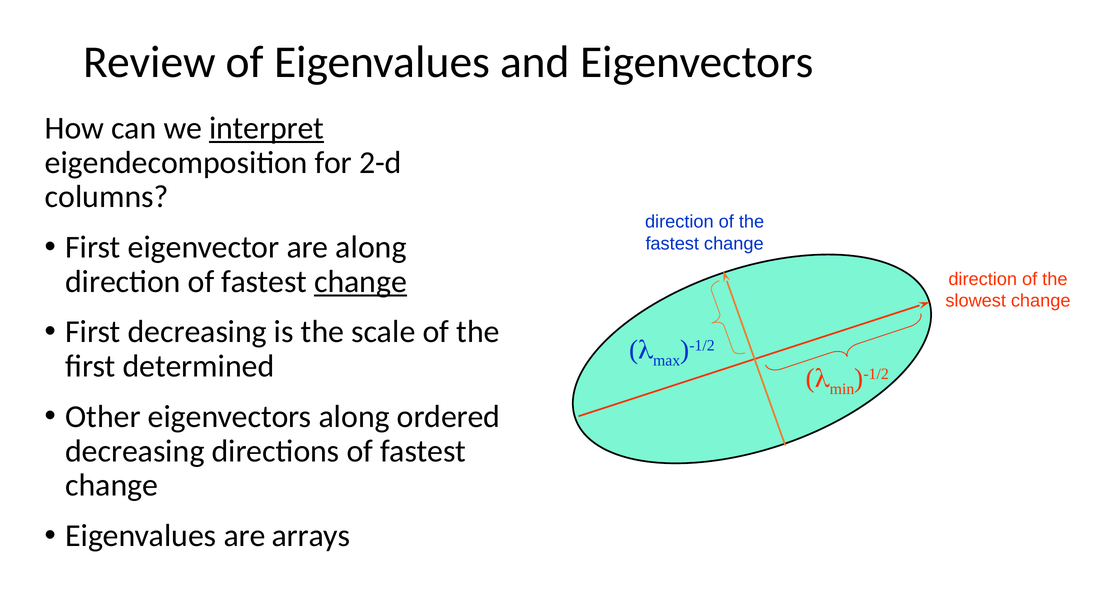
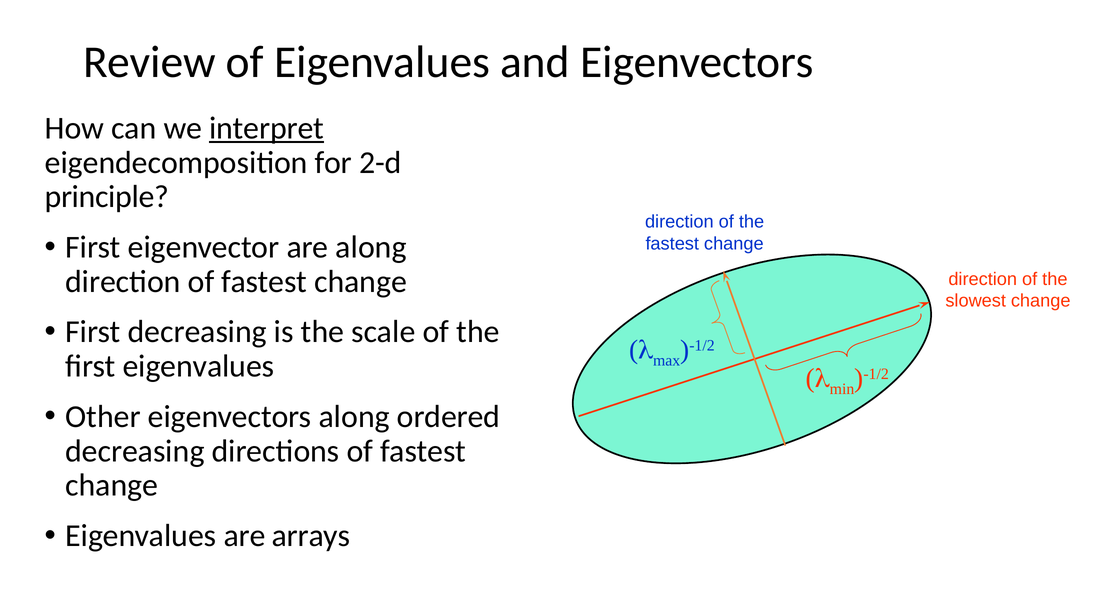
columns: columns -> principle
change at (361, 282) underline: present -> none
first determined: determined -> eigenvalues
